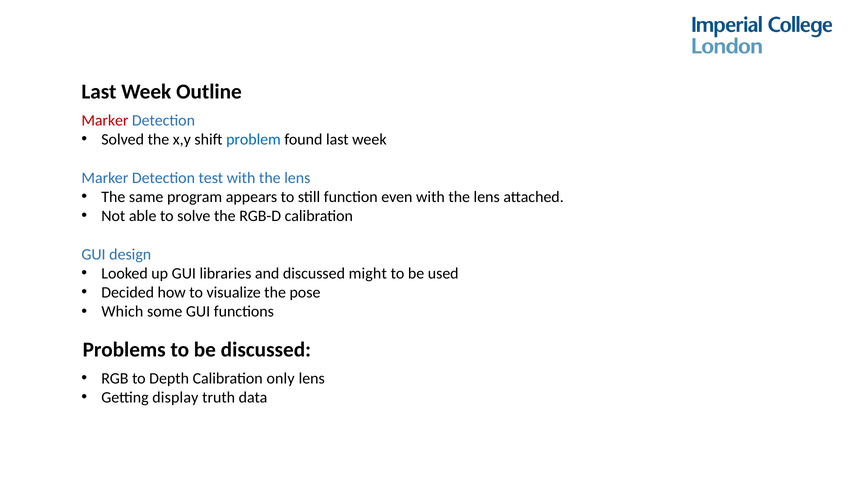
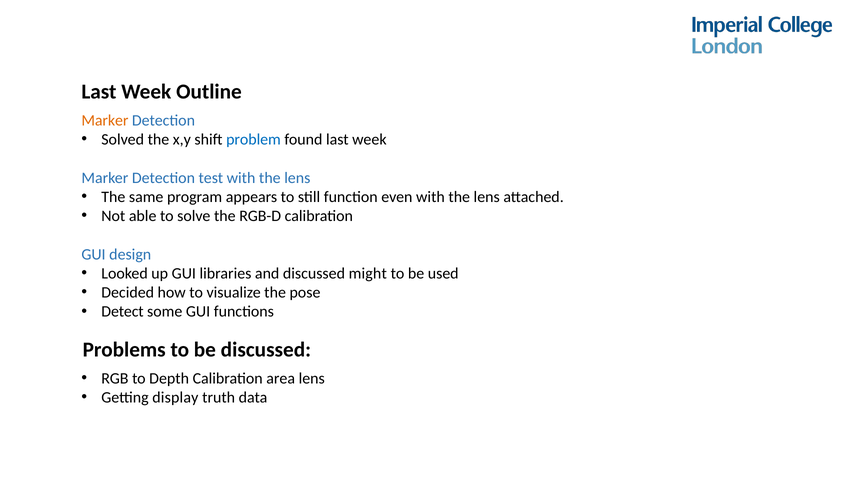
Marker at (105, 120) colour: red -> orange
Which: Which -> Detect
only: only -> area
